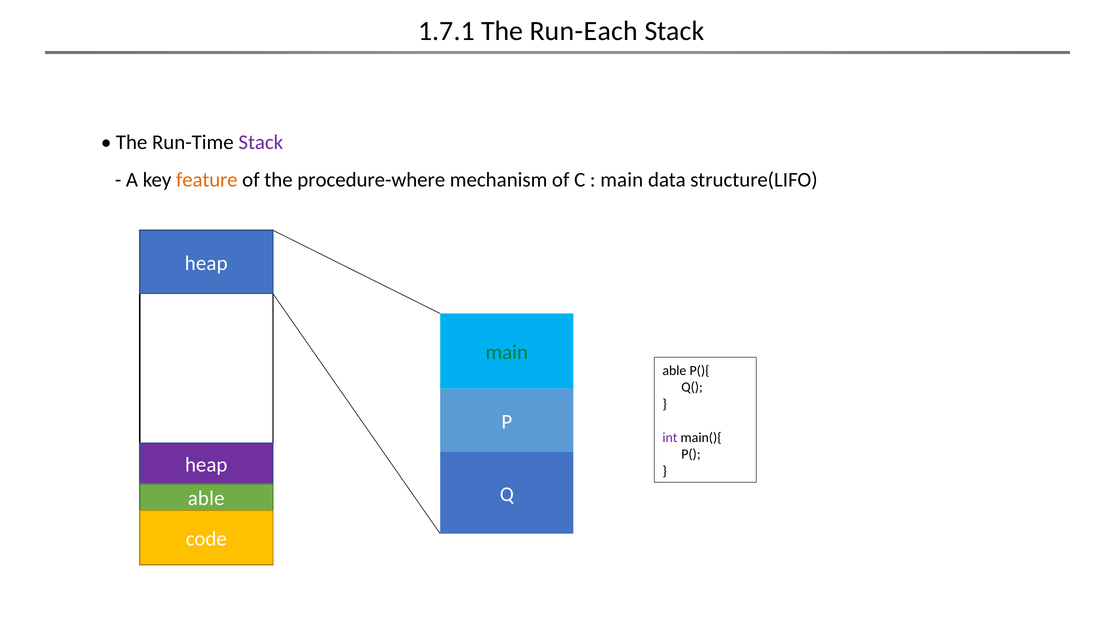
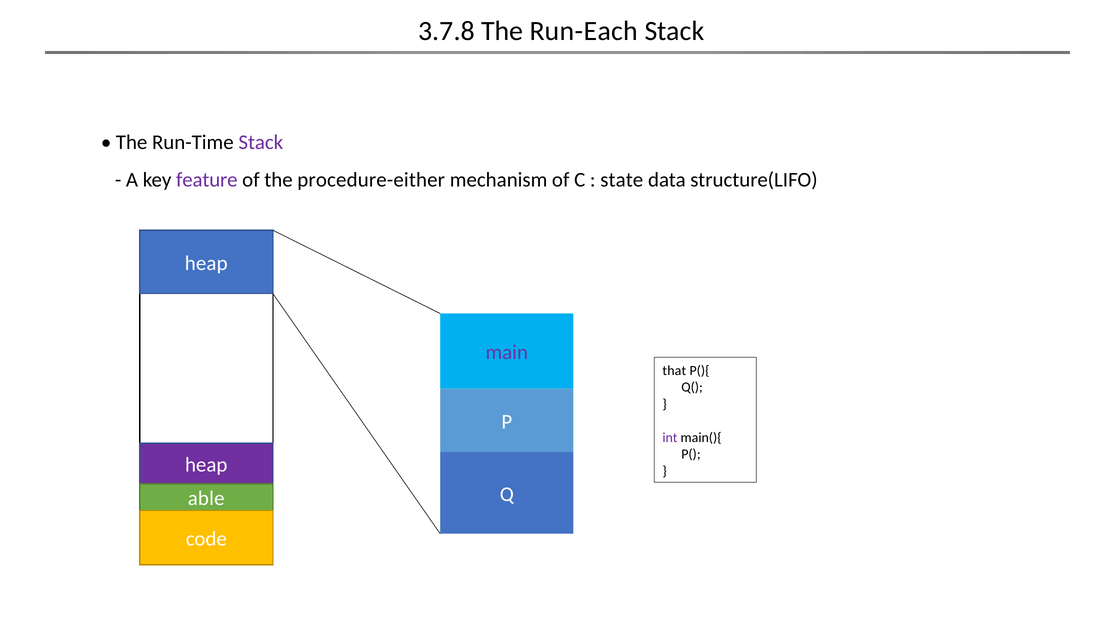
1.7.1: 1.7.1 -> 3.7.8
feature colour: orange -> purple
procedure-where: procedure-where -> procedure-either
main at (622, 180): main -> state
main at (507, 353) colour: green -> purple
able at (674, 371): able -> that
